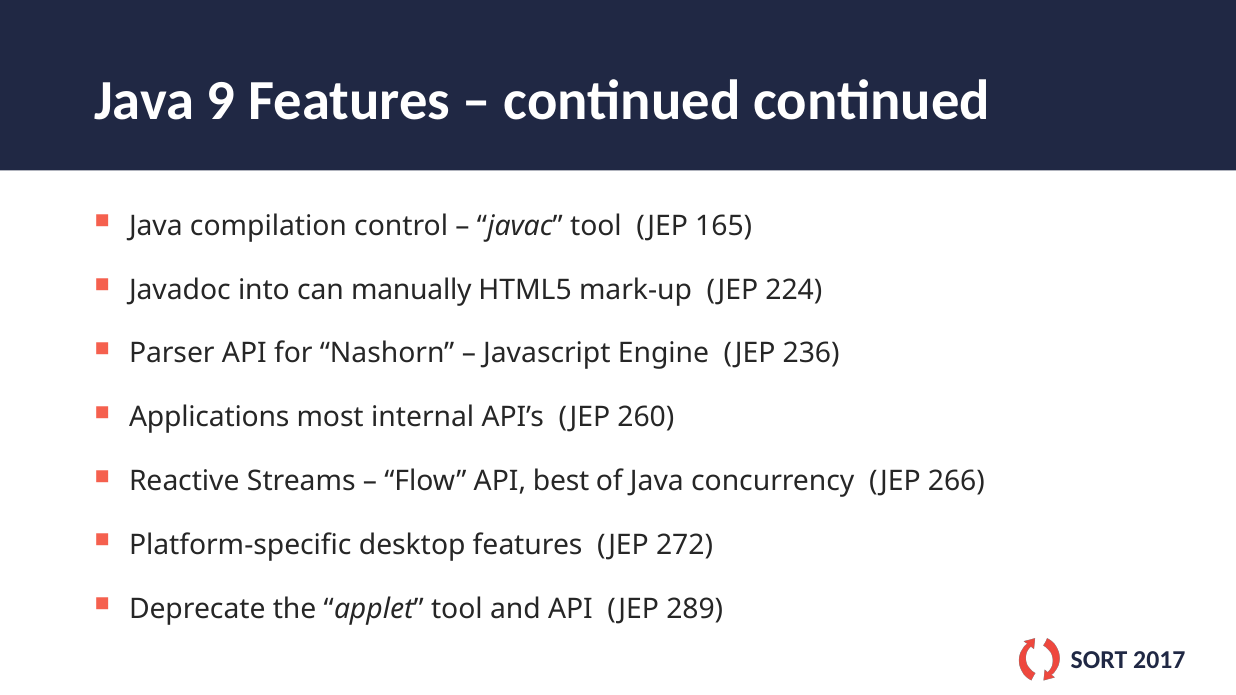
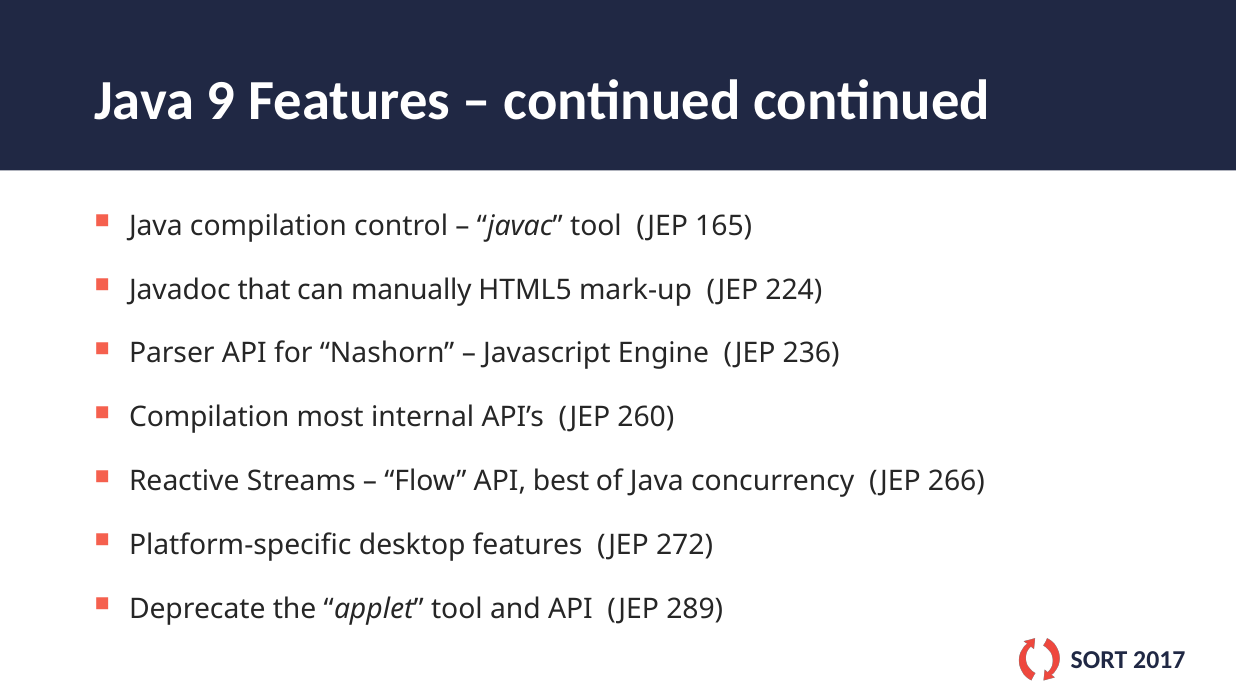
into: into -> that
Applications at (209, 417): Applications -> Compilation
